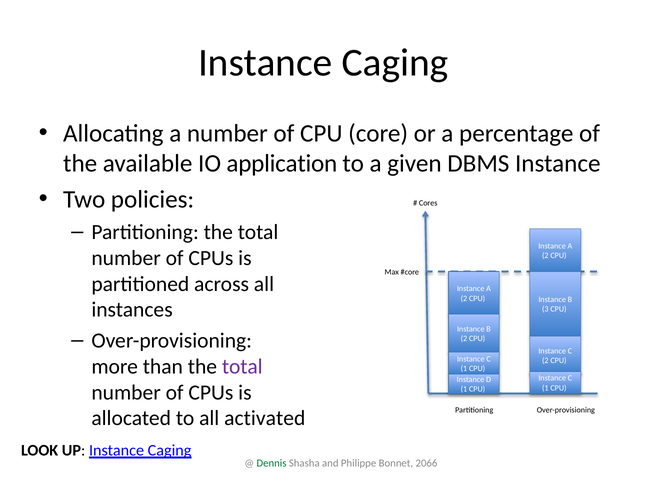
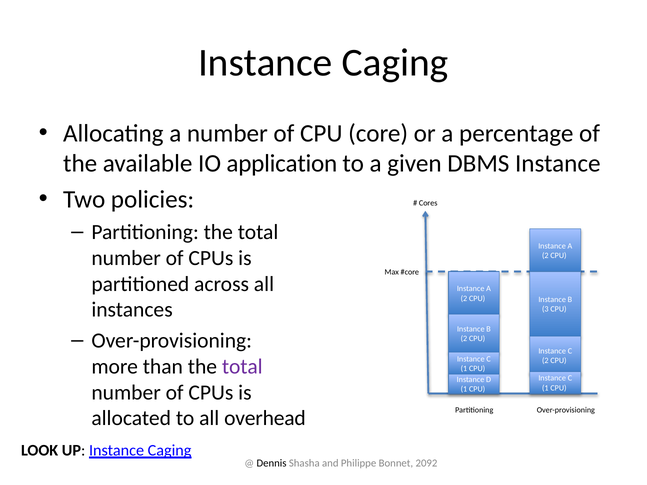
activated: activated -> overhead
Dennis colour: green -> black
2066: 2066 -> 2092
